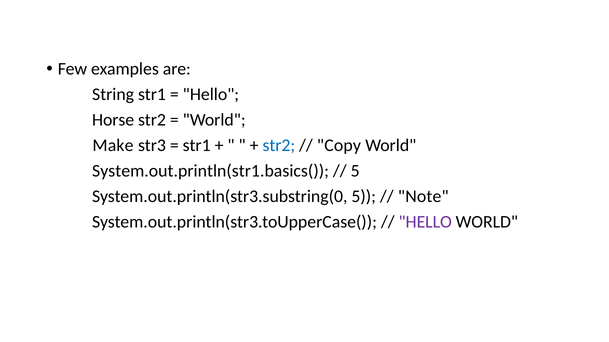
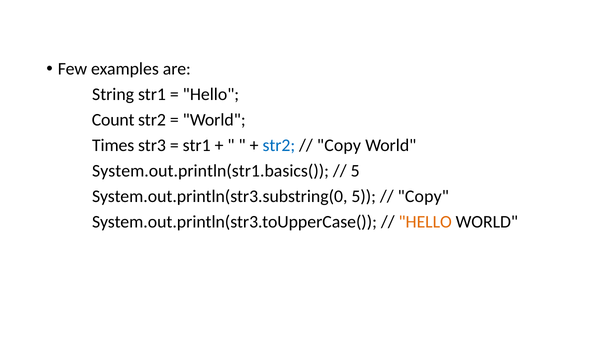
Horse: Horse -> Count
Make: Make -> Times
Note at (423, 197): Note -> Copy
HELLO at (425, 222) colour: purple -> orange
